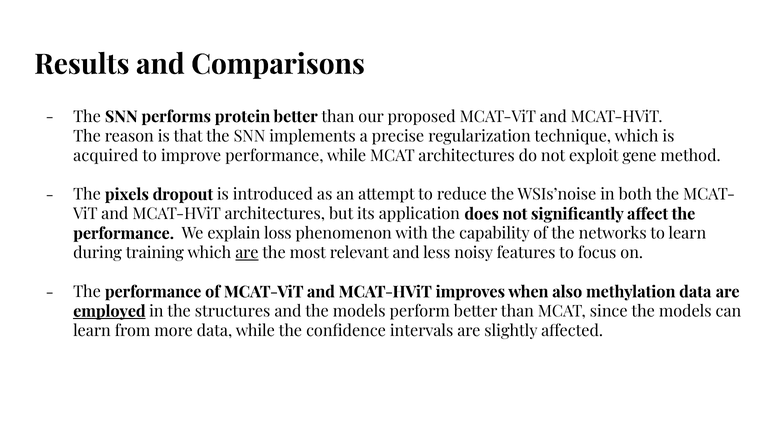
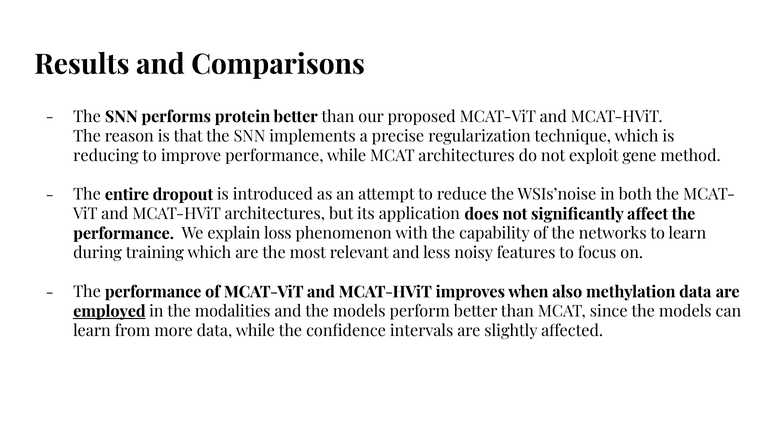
acquired: acquired -> reducing
pixels: pixels -> entire
are at (247, 253) underline: present -> none
structures: structures -> modalities
